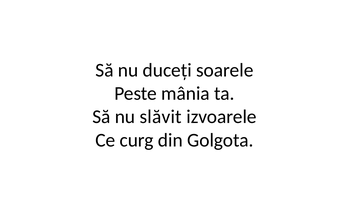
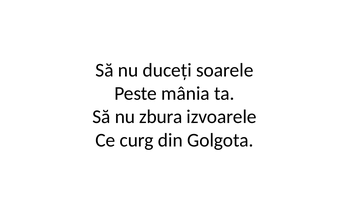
slăvit: slăvit -> zbura
